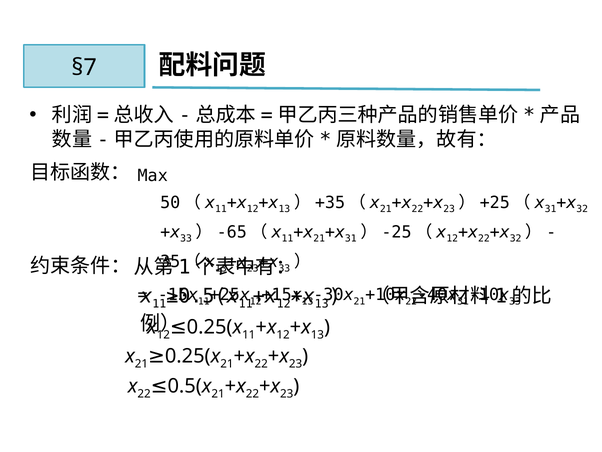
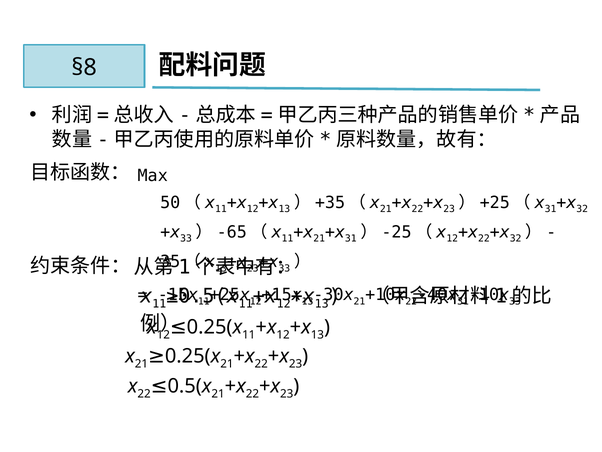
§7: §7 -> §8
